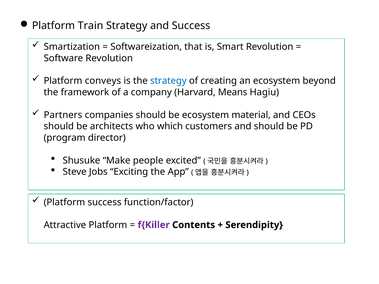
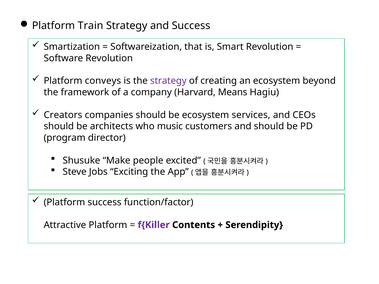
strategy at (168, 81) colour: blue -> purple
Partners: Partners -> Creators
material: material -> services
which: which -> music
